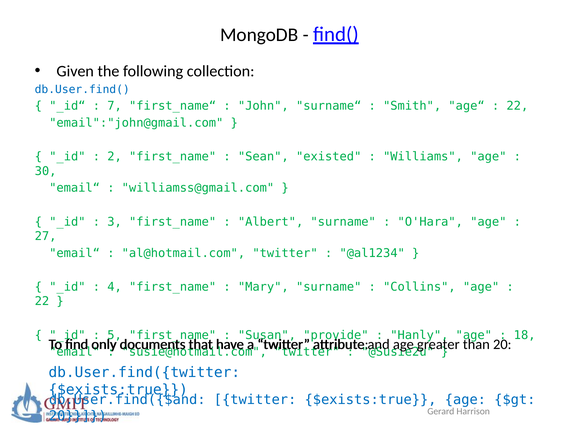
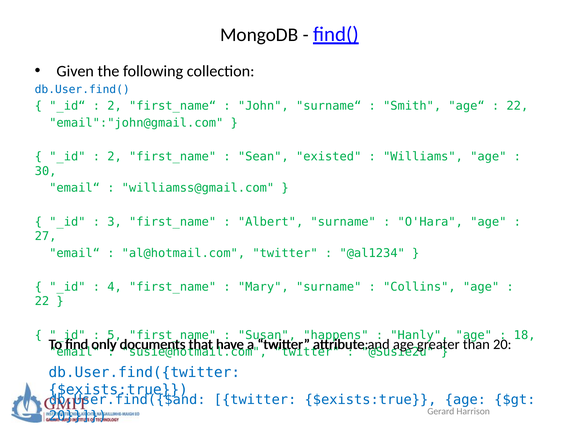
7 at (115, 106): 7 -> 2
provide: provide -> happens
